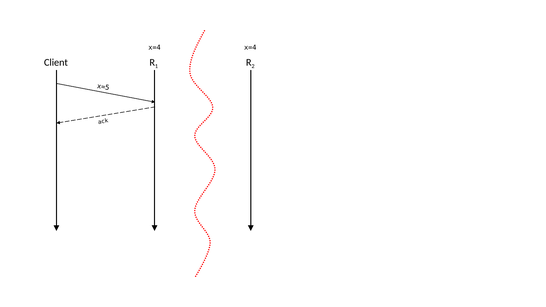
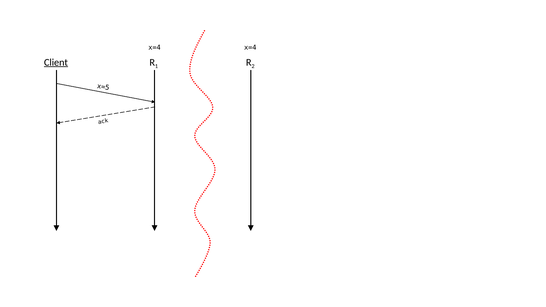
Client underline: none -> present
